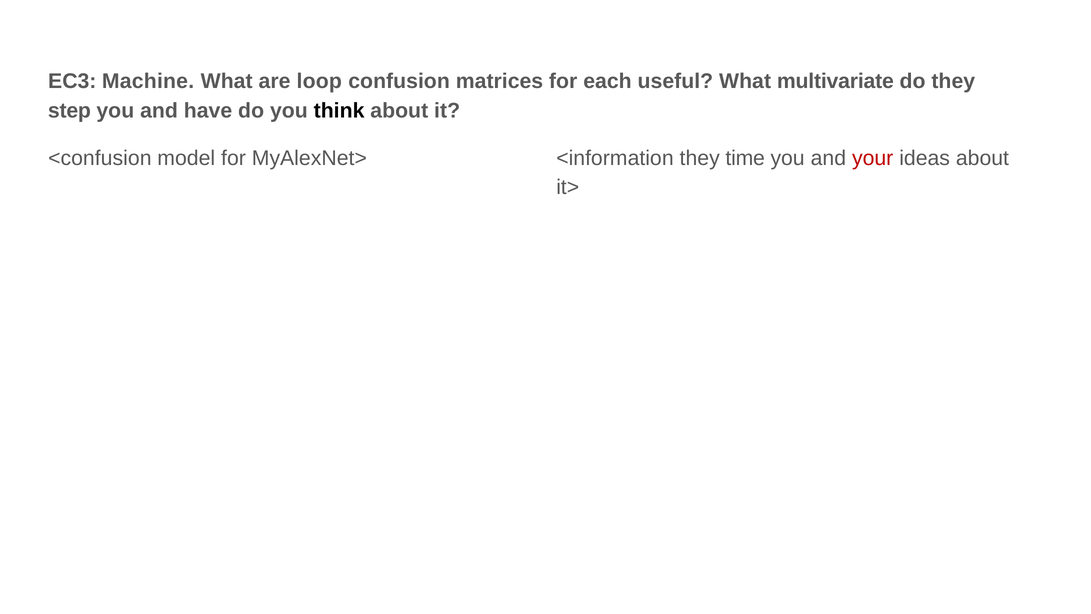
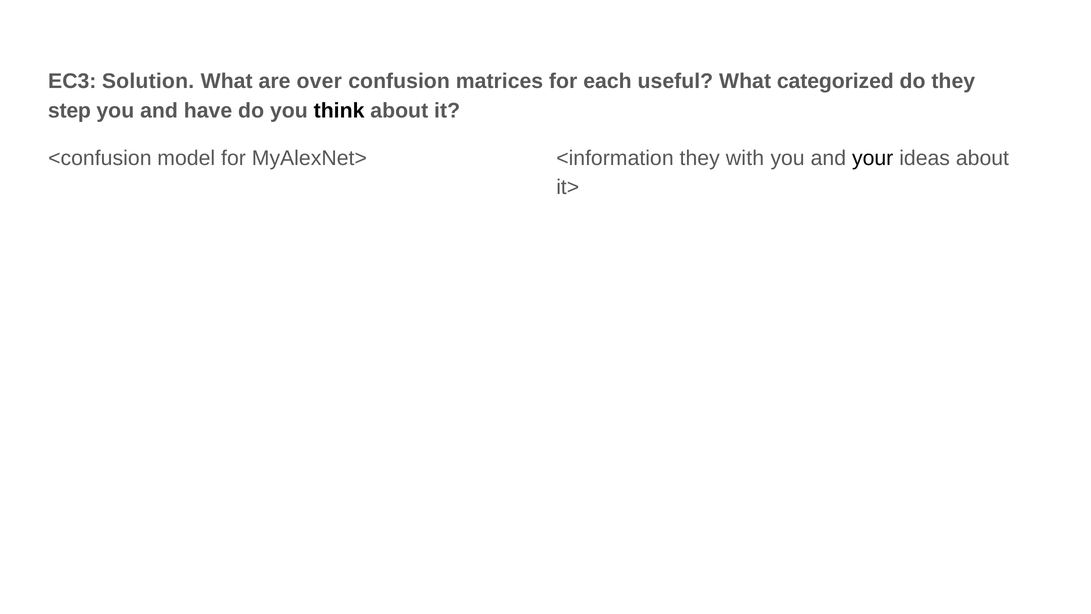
Machine: Machine -> Solution
loop: loop -> over
multivariate: multivariate -> categorized
time: time -> with
your colour: red -> black
